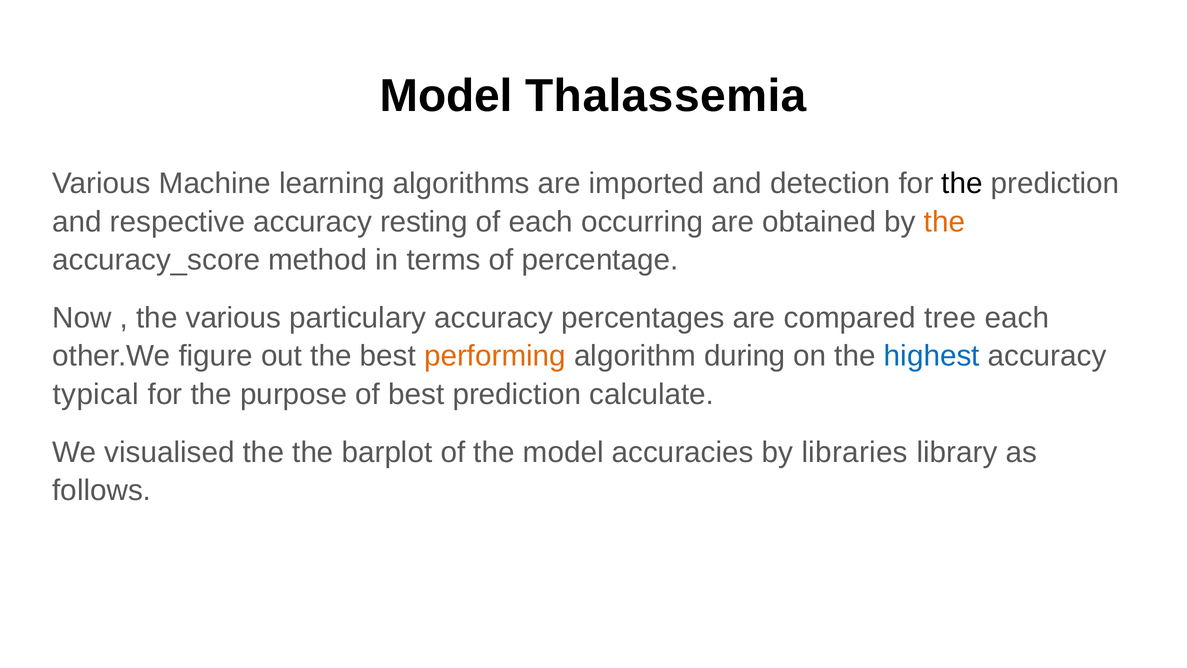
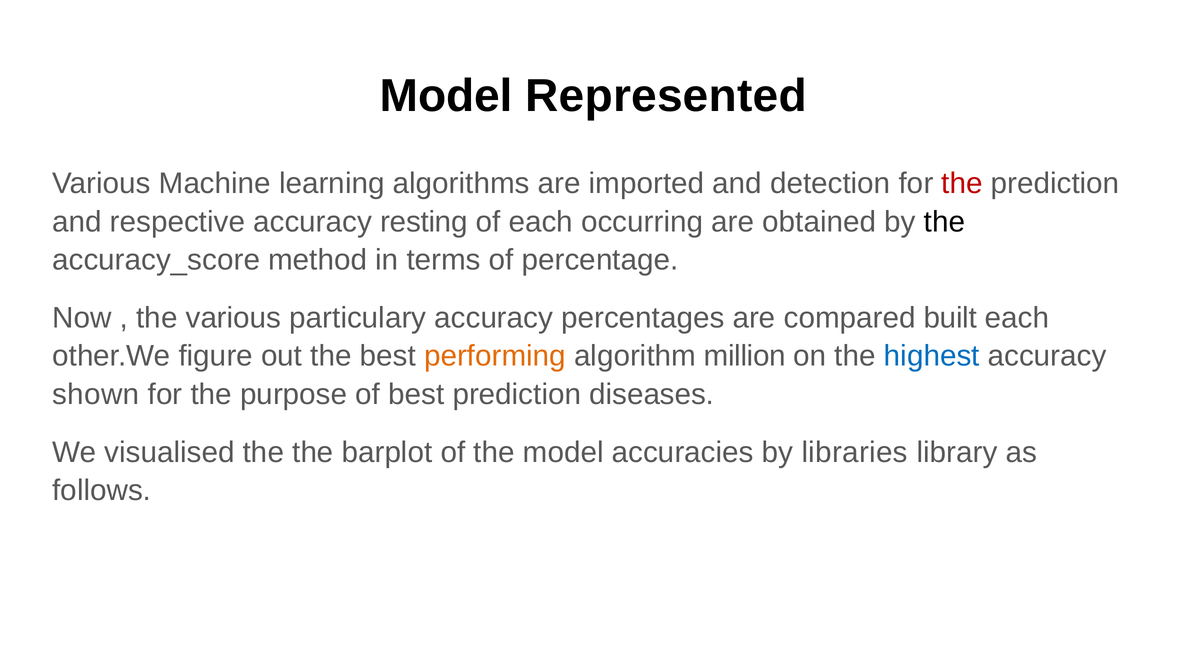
Thalassemia: Thalassemia -> Represented
the at (962, 184) colour: black -> red
the at (945, 222) colour: orange -> black
tree: tree -> built
during: during -> million
typical: typical -> shown
calculate: calculate -> diseases
